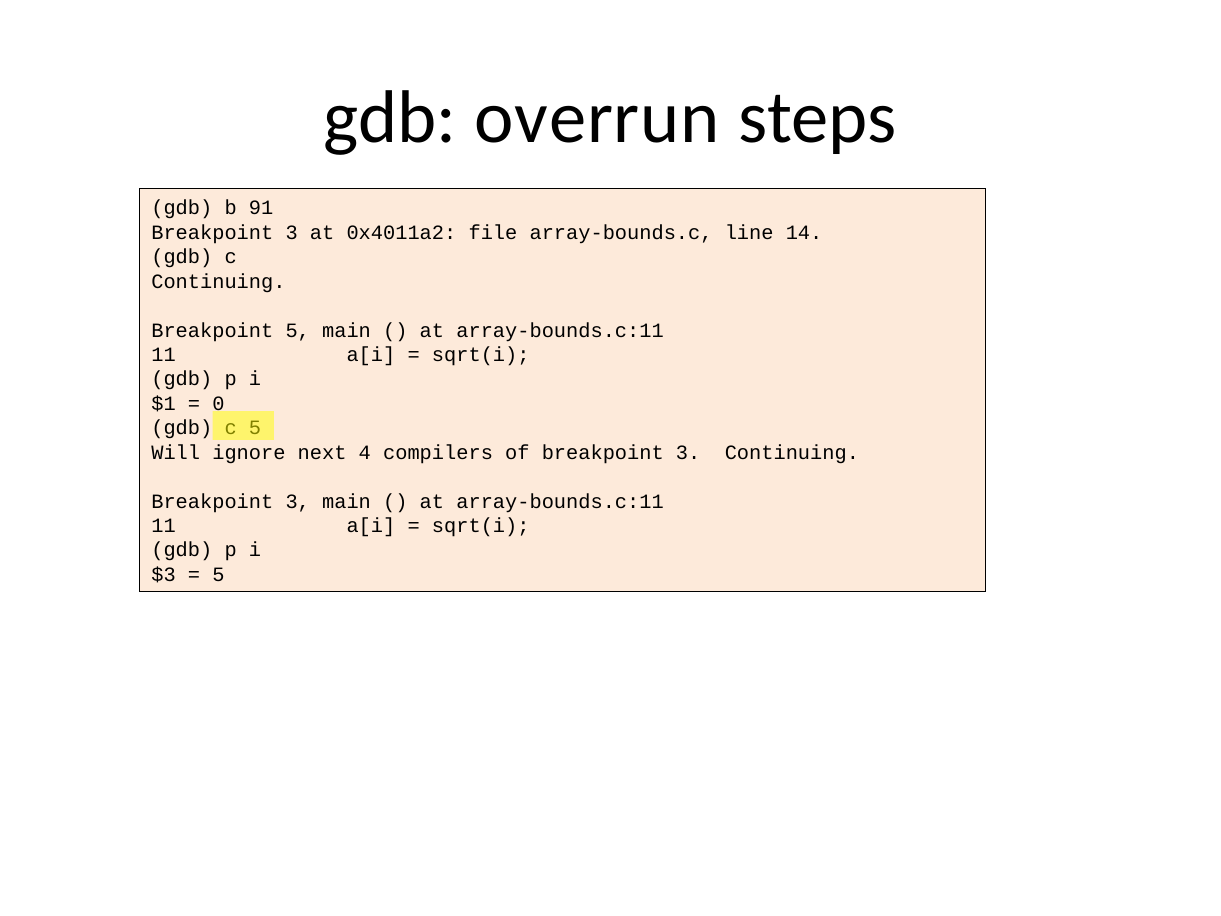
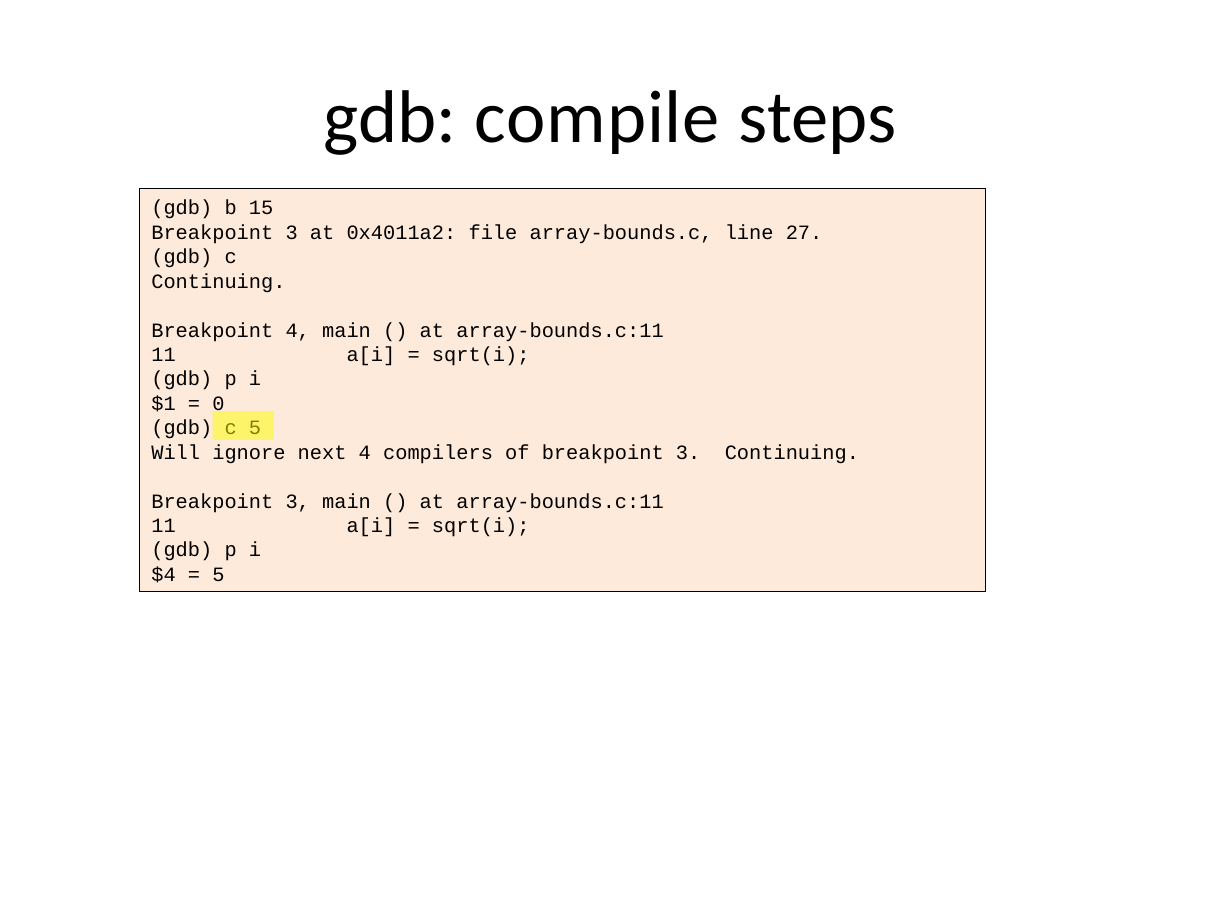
overrun: overrun -> compile
91: 91 -> 15
14: 14 -> 27
Breakpoint 5: 5 -> 4
$3: $3 -> $4
